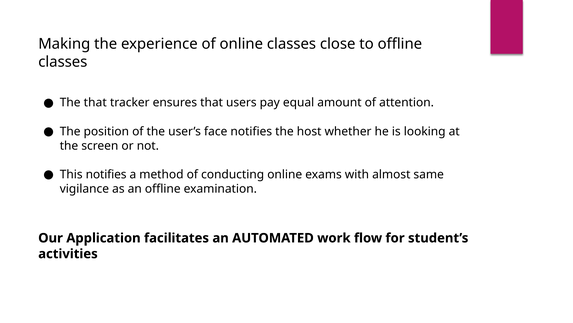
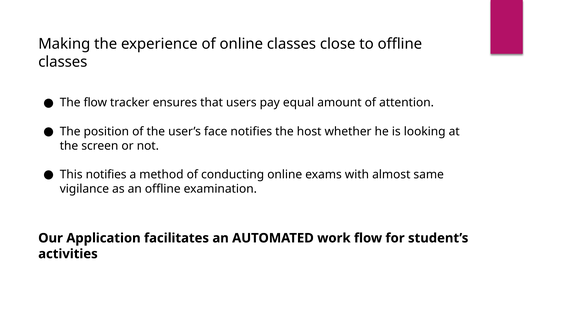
The that: that -> flow
